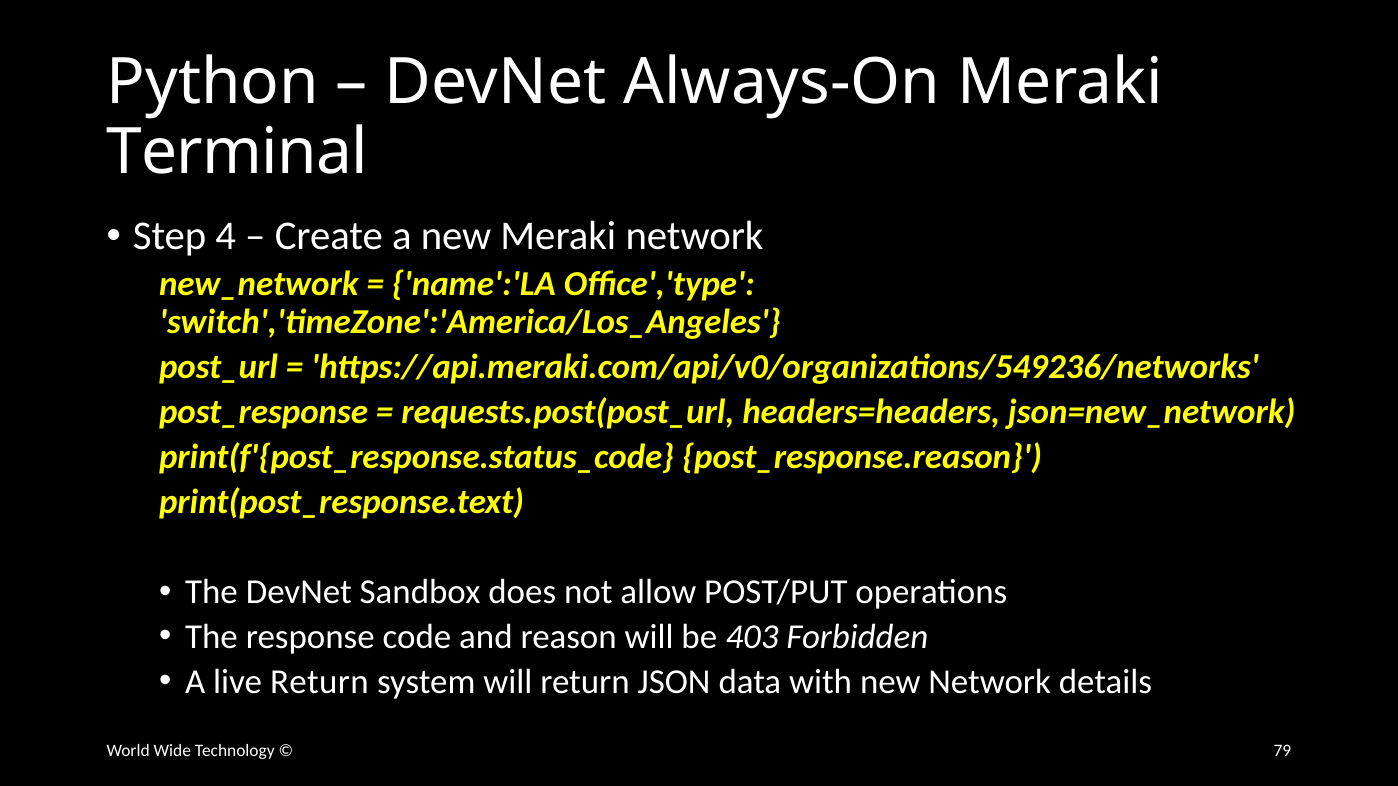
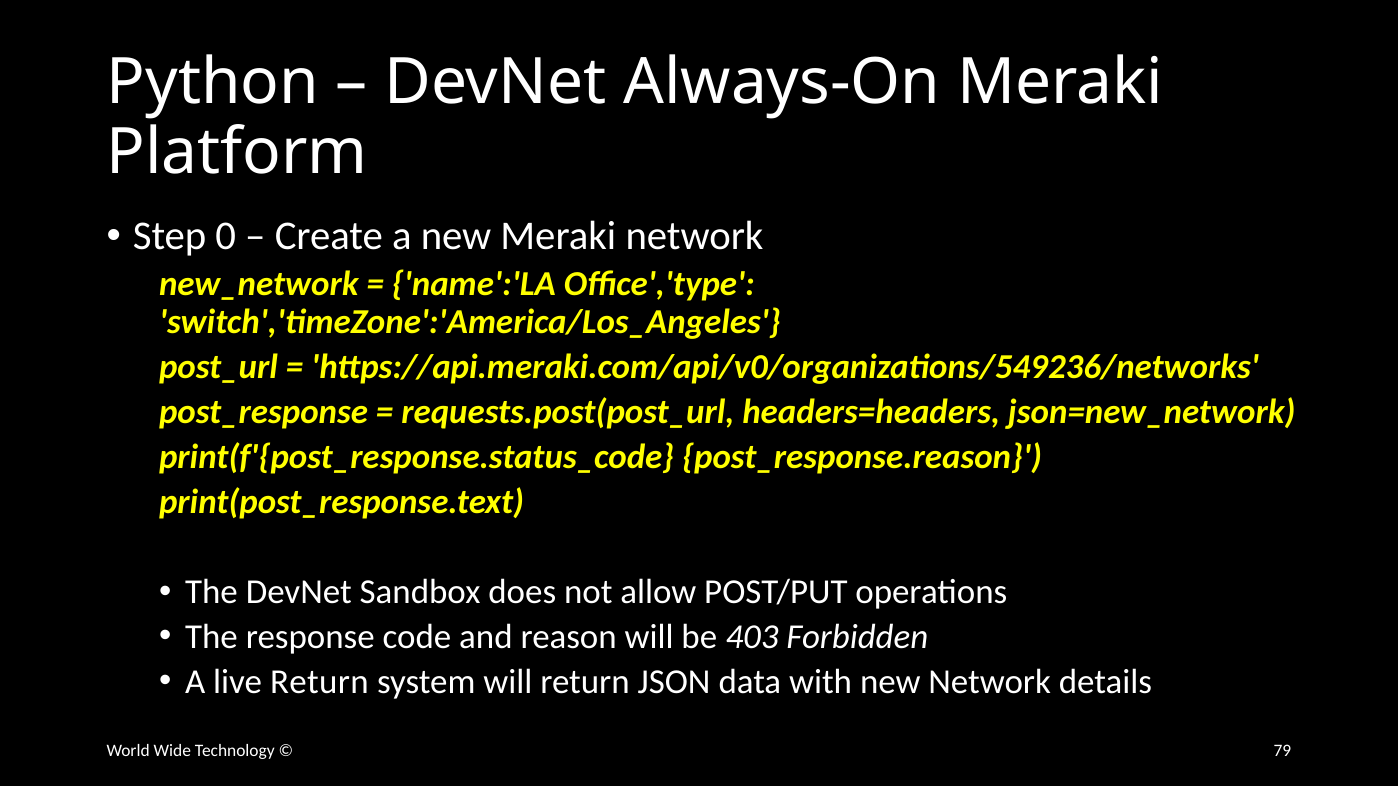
Terminal: Terminal -> Platform
4: 4 -> 0
